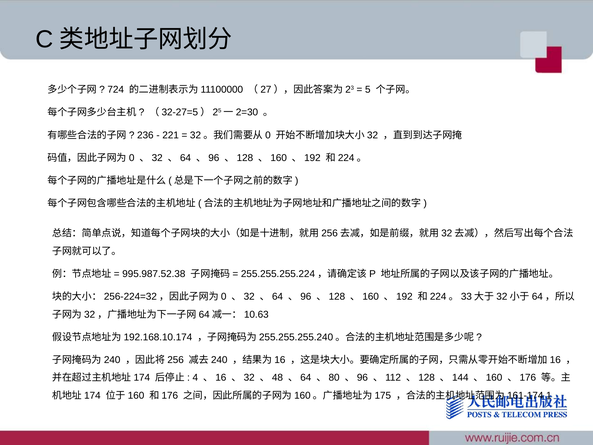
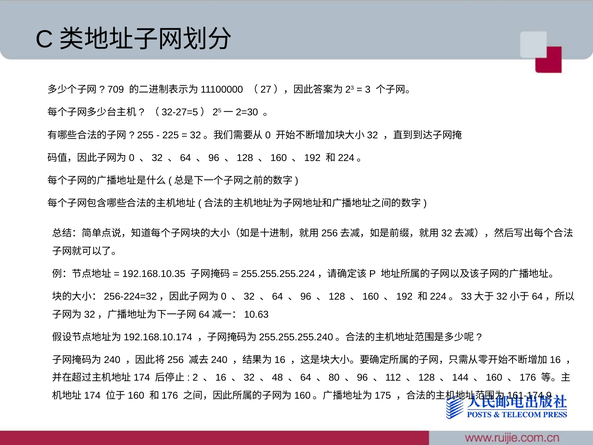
724: 724 -> 709
5: 5 -> 3
236: 236 -> 255
221: 221 -> 225
995.987.52.38: 995.987.52.38 -> 192.168.10.35
4: 4 -> 2
1: 1 -> 9
